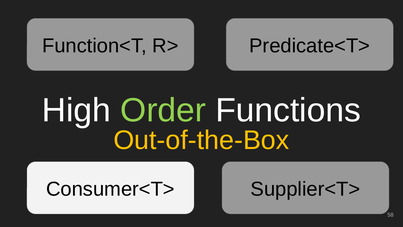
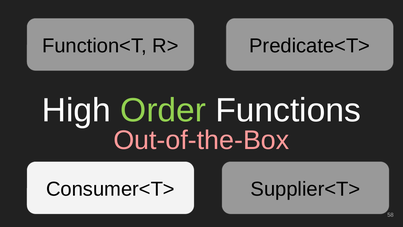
Out-of-the-Box colour: yellow -> pink
